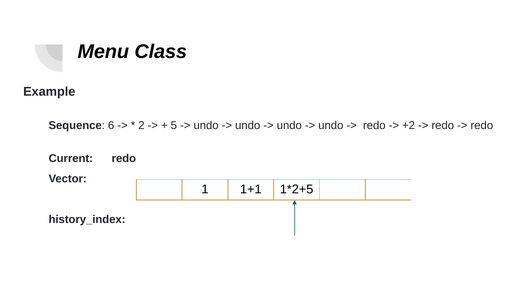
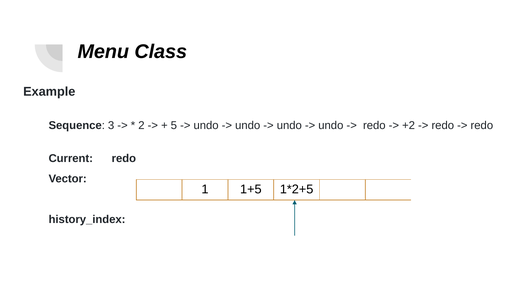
6: 6 -> 3
1+1: 1+1 -> 1+5
